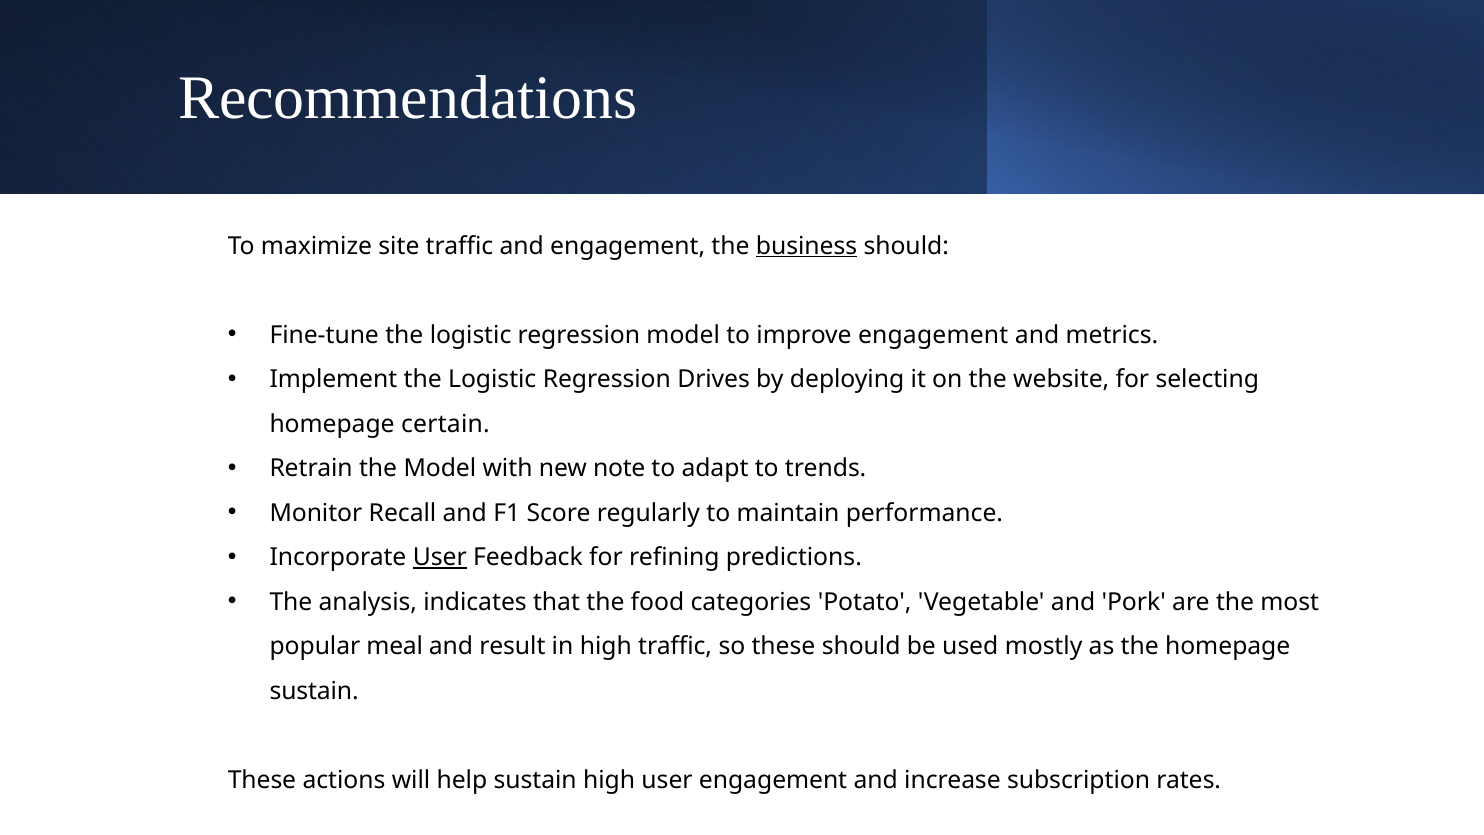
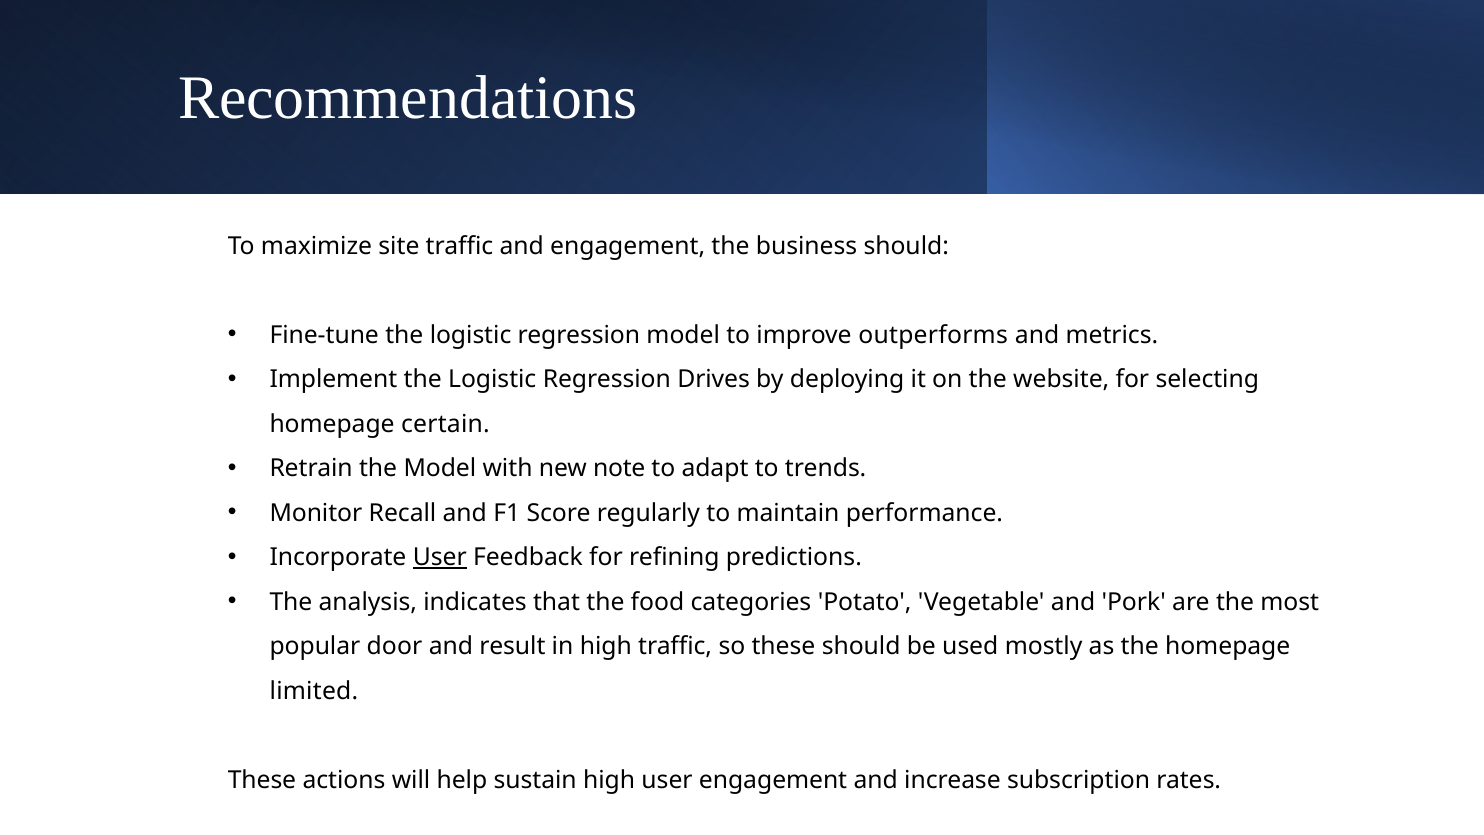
business underline: present -> none
improve engagement: engagement -> outperforms
meal: meal -> door
sustain at (314, 691): sustain -> limited
